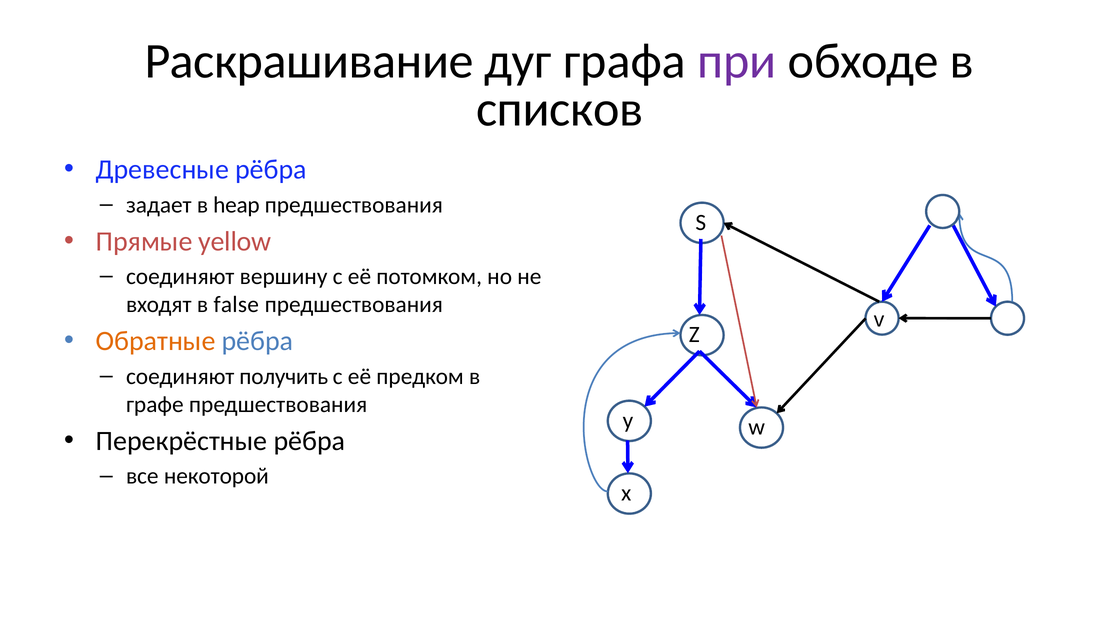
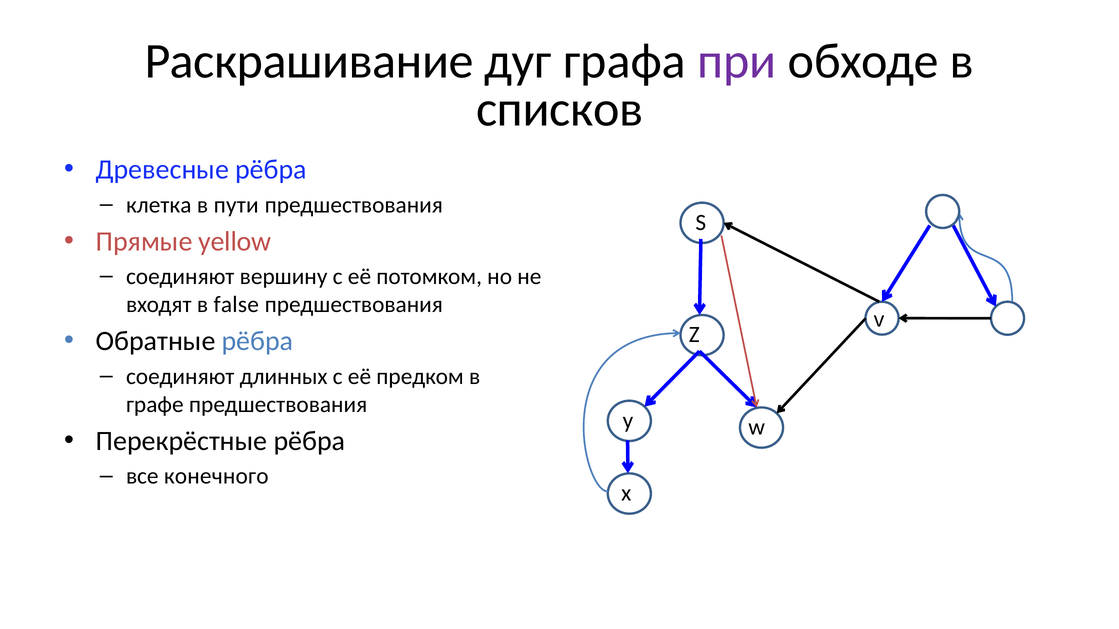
задает: задает -> клетка
heap: heap -> пути
Обратные colour: orange -> black
получить: получить -> длинных
некоторой: некоторой -> конечного
